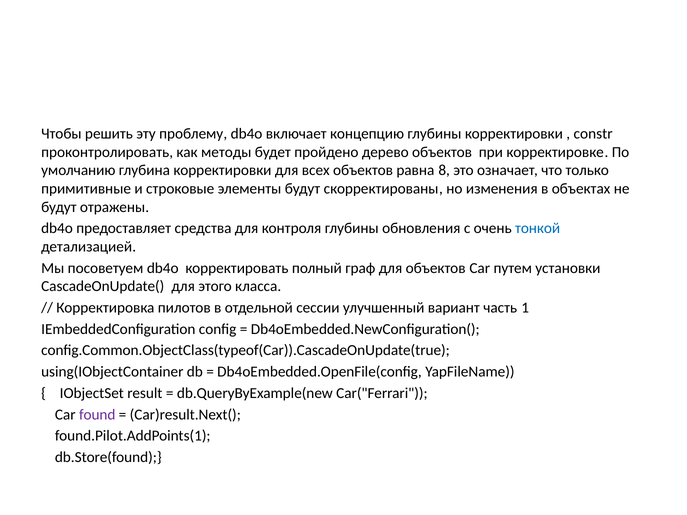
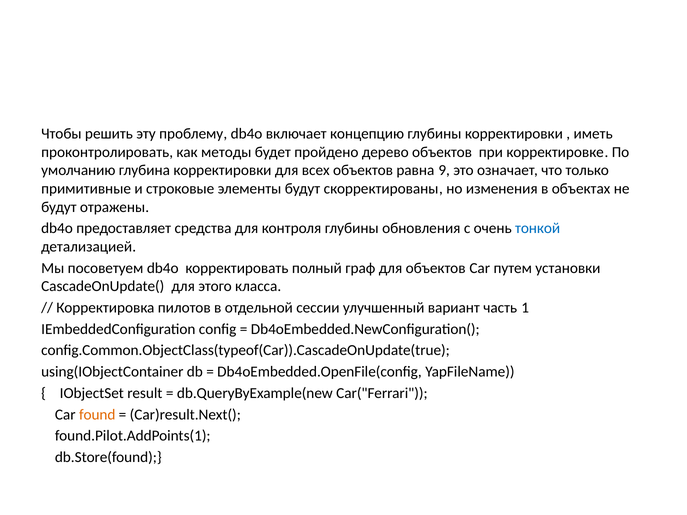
constr: constr -> иметь
8: 8 -> 9
found colour: purple -> orange
